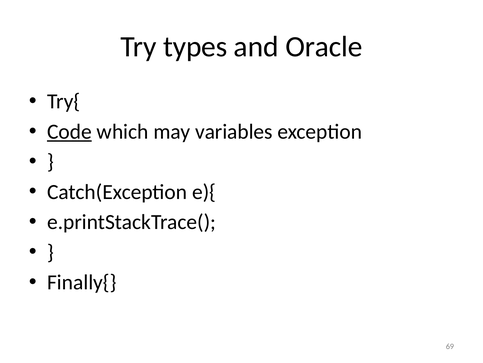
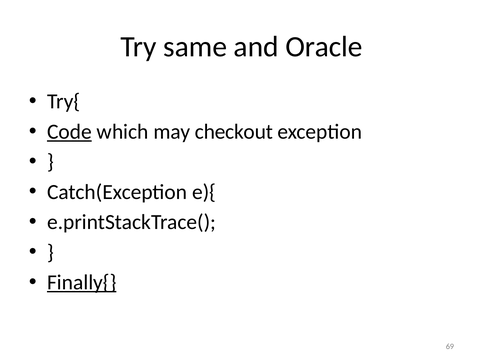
types: types -> same
variables: variables -> checkout
Finally{ underline: none -> present
